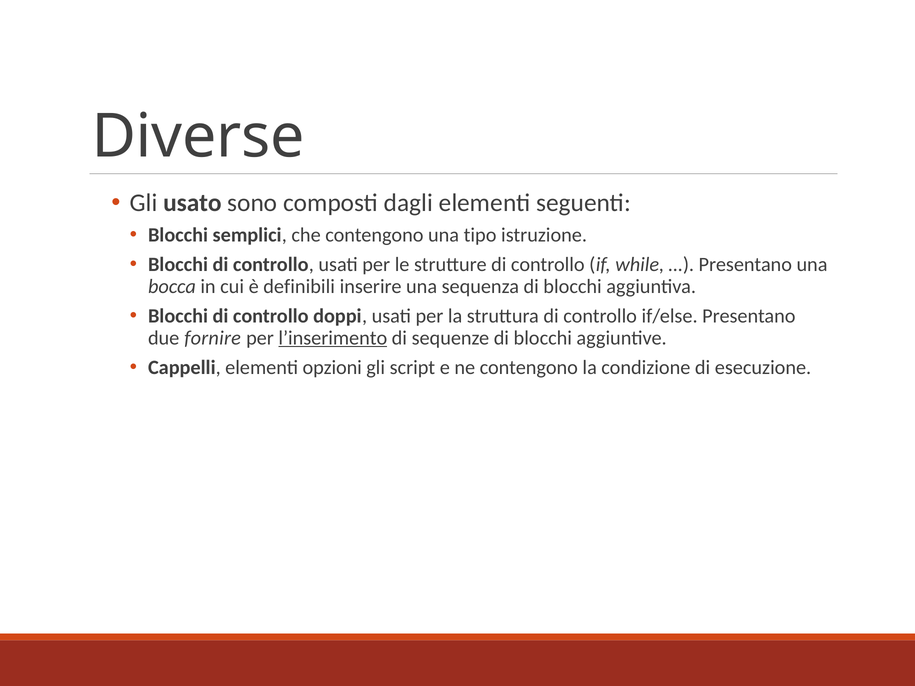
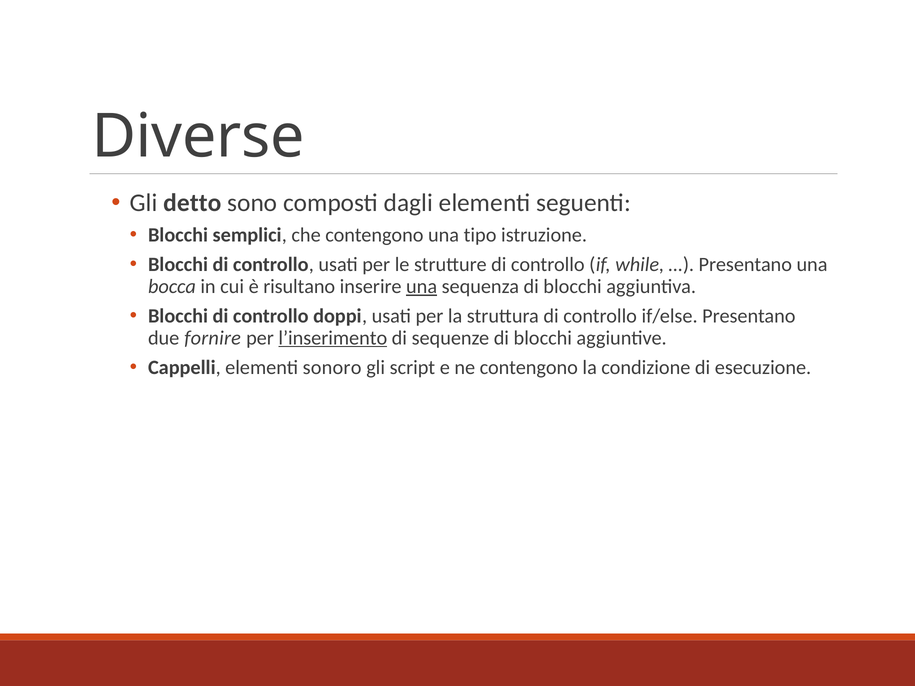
usato: usato -> detto
definibili: definibili -> risultano
una at (422, 287) underline: none -> present
opzioni: opzioni -> sonoro
